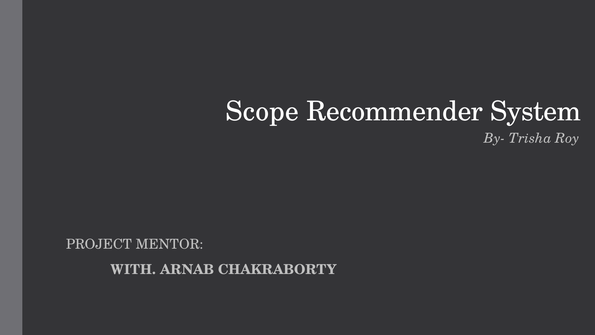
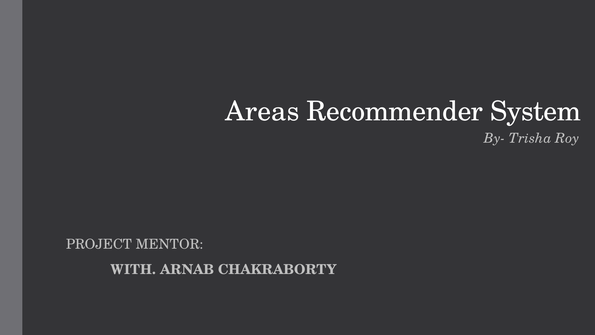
Scope: Scope -> Areas
